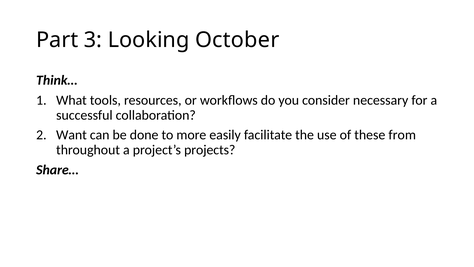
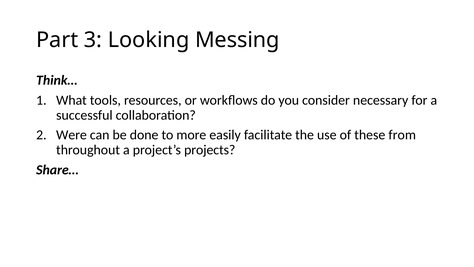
October: October -> Messing
Want: Want -> Were
